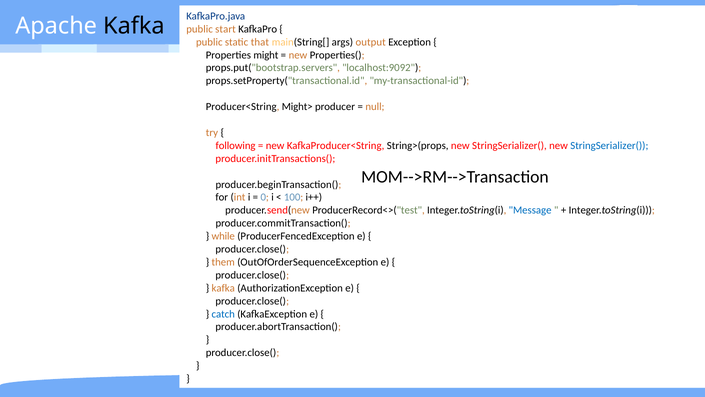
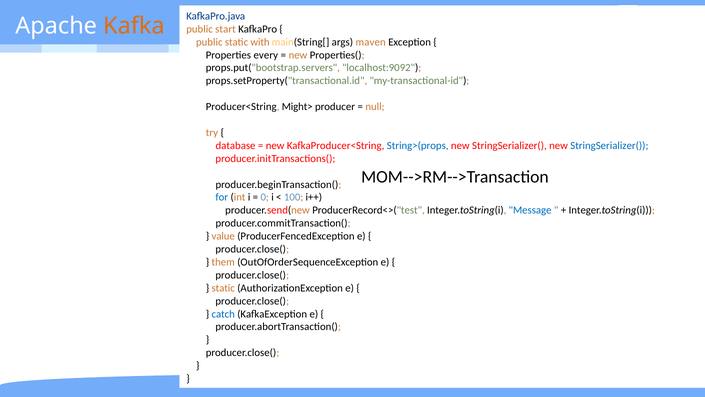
Kafka at (134, 26) colour: black -> orange
that: that -> with
output: output -> maven
might: might -> every
following: following -> database
String>(props colour: black -> blue
for colour: black -> blue
while: while -> value
kafka at (223, 288): kafka -> static
